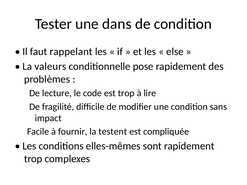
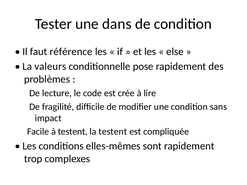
rappelant: rappelant -> référence
est trop: trop -> crée
à fournir: fournir -> testent
